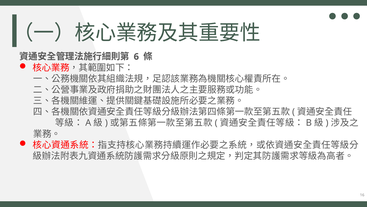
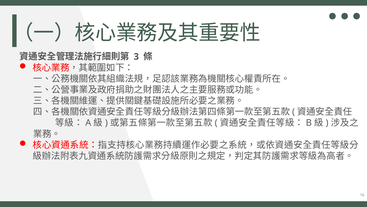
6: 6 -> 3
